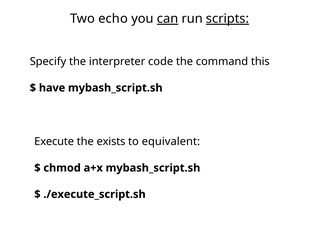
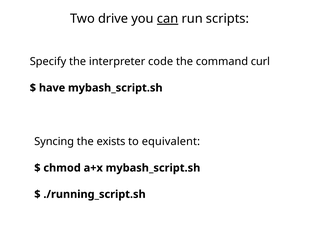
echo: echo -> drive
scripts underline: present -> none
this: this -> curl
Execute: Execute -> Syncing
./execute_script.sh: ./execute_script.sh -> ./running_script.sh
